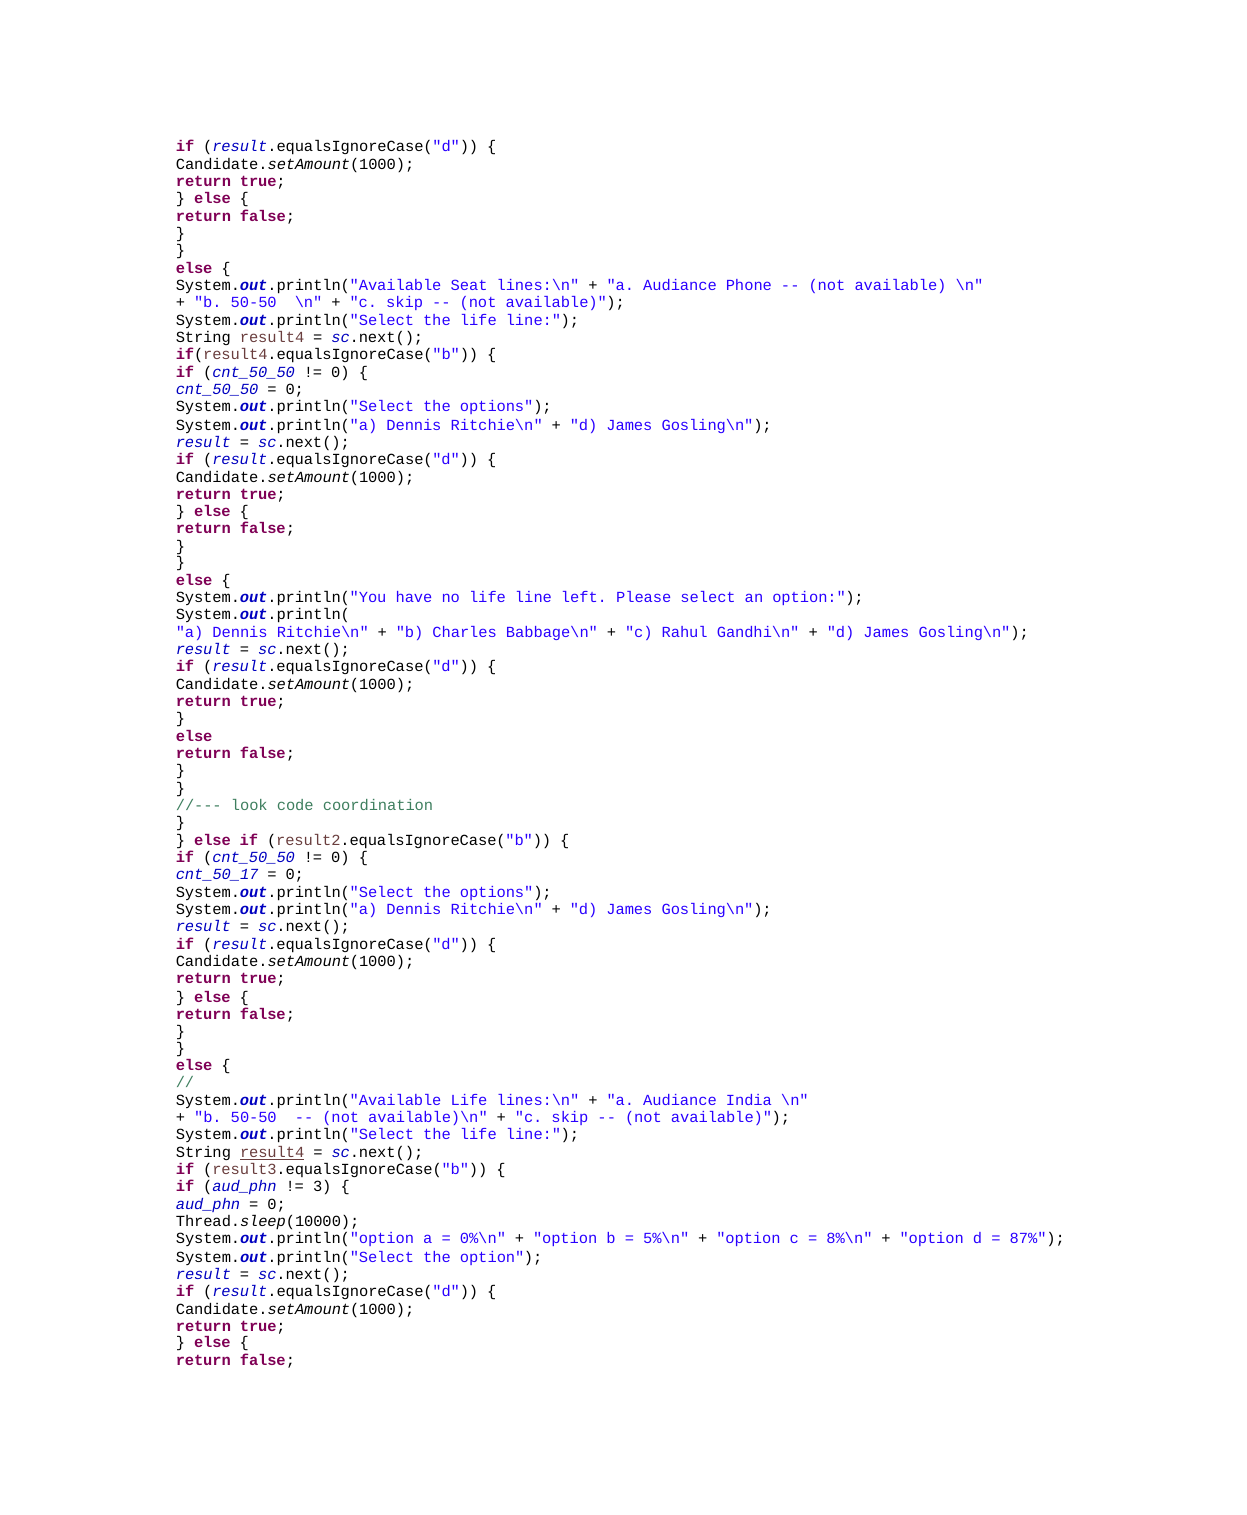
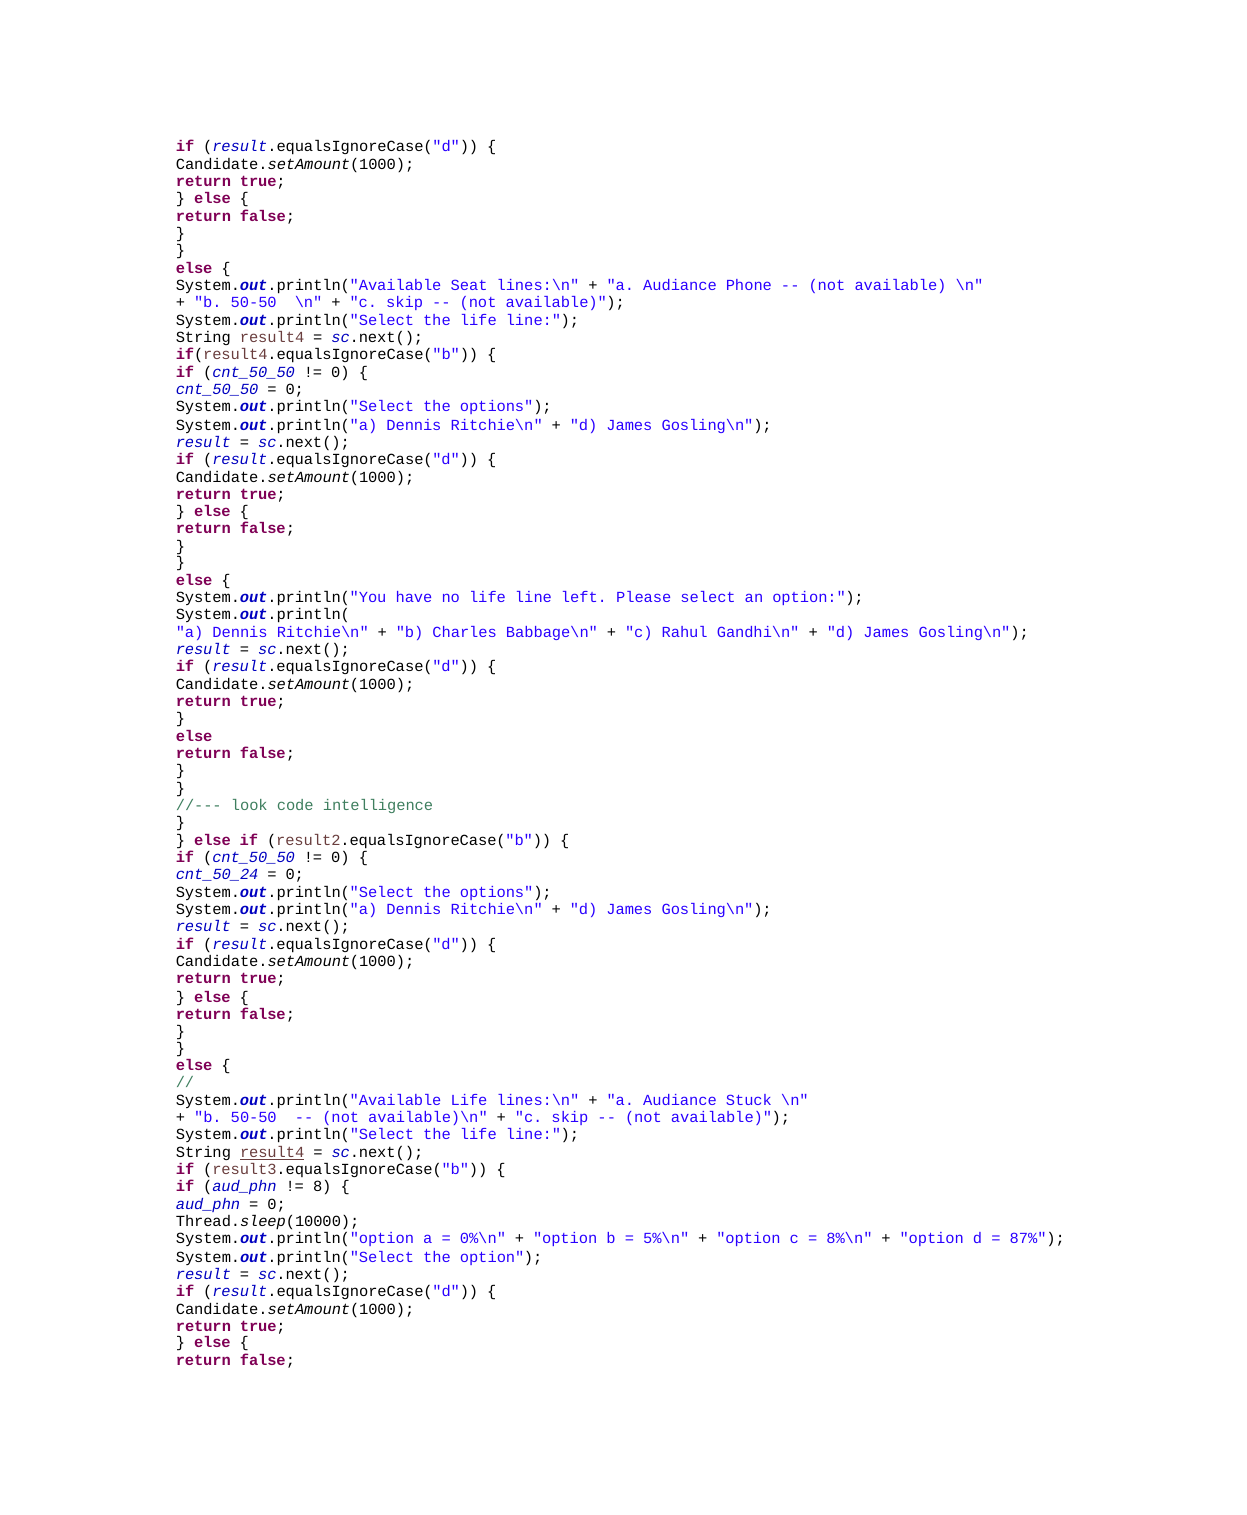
coordination: coordination -> intelligence
cnt_50_17: cnt_50_17 -> cnt_50_24
India: India -> Stuck
3: 3 -> 8
